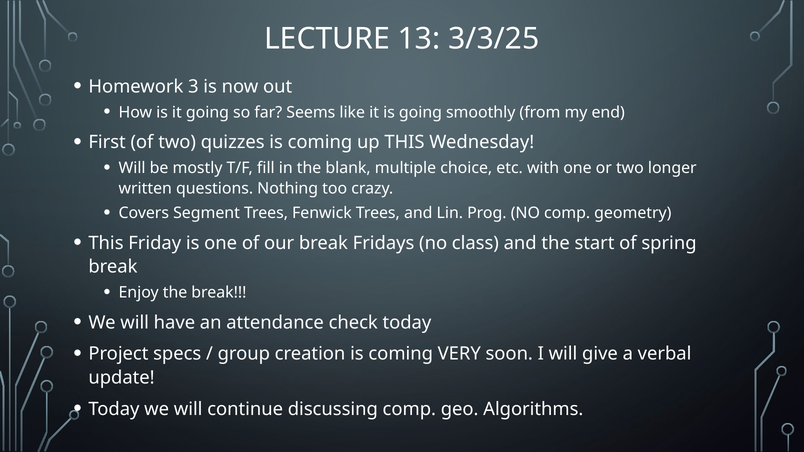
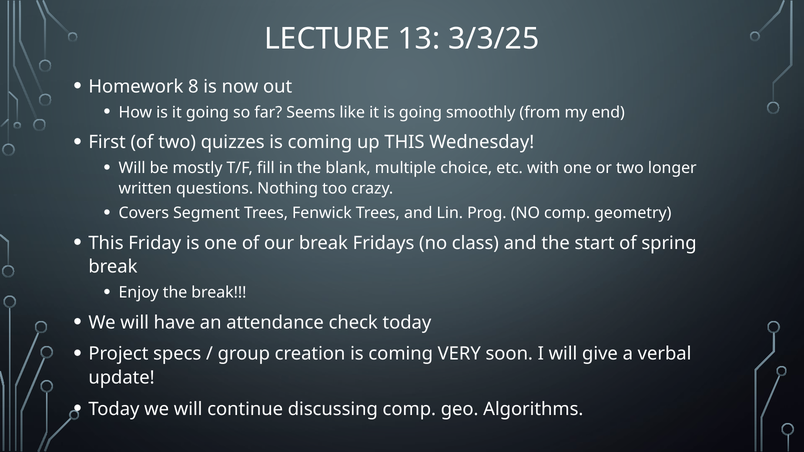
3: 3 -> 8
